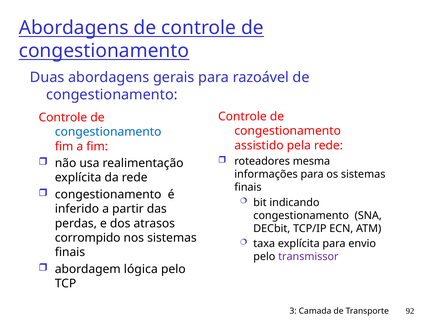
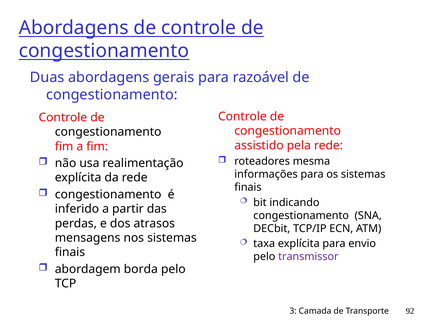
congestionamento at (108, 132) colour: blue -> black
corrompido: corrompido -> mensagens
lógica: lógica -> borda
